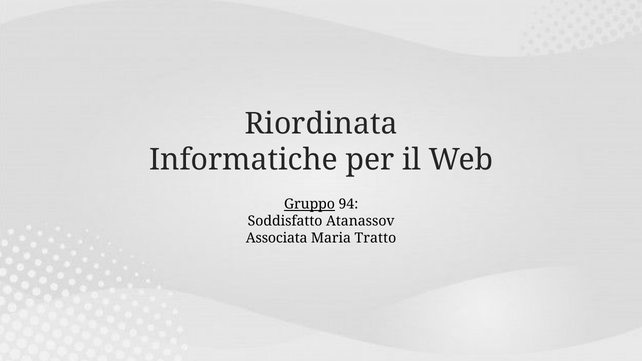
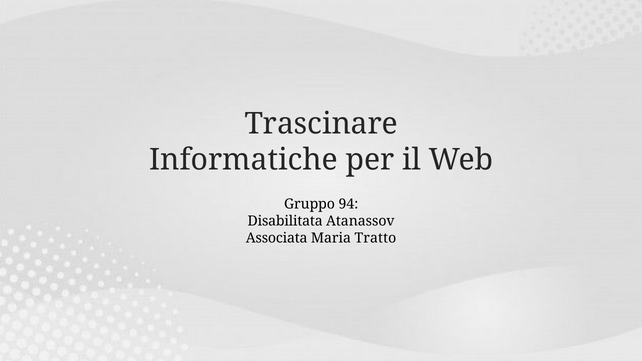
Riordinata: Riordinata -> Trascinare
Gruppo underline: present -> none
Soddisfatto: Soddisfatto -> Disabilitata
